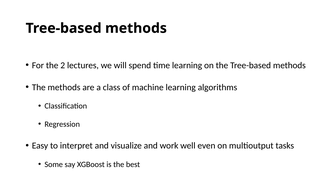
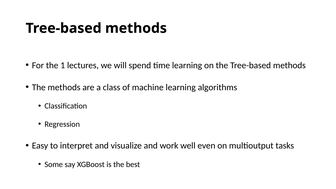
2: 2 -> 1
